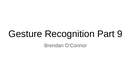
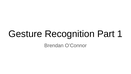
9: 9 -> 1
